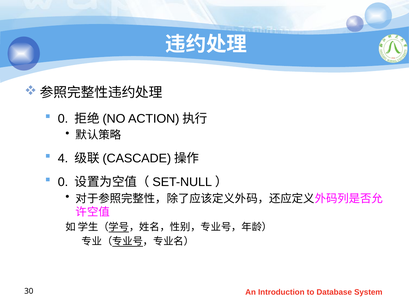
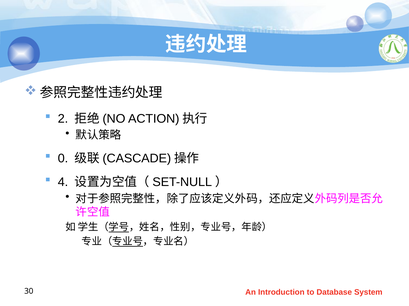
0 at (63, 119): 0 -> 2
4: 4 -> 0
0 at (63, 183): 0 -> 4
